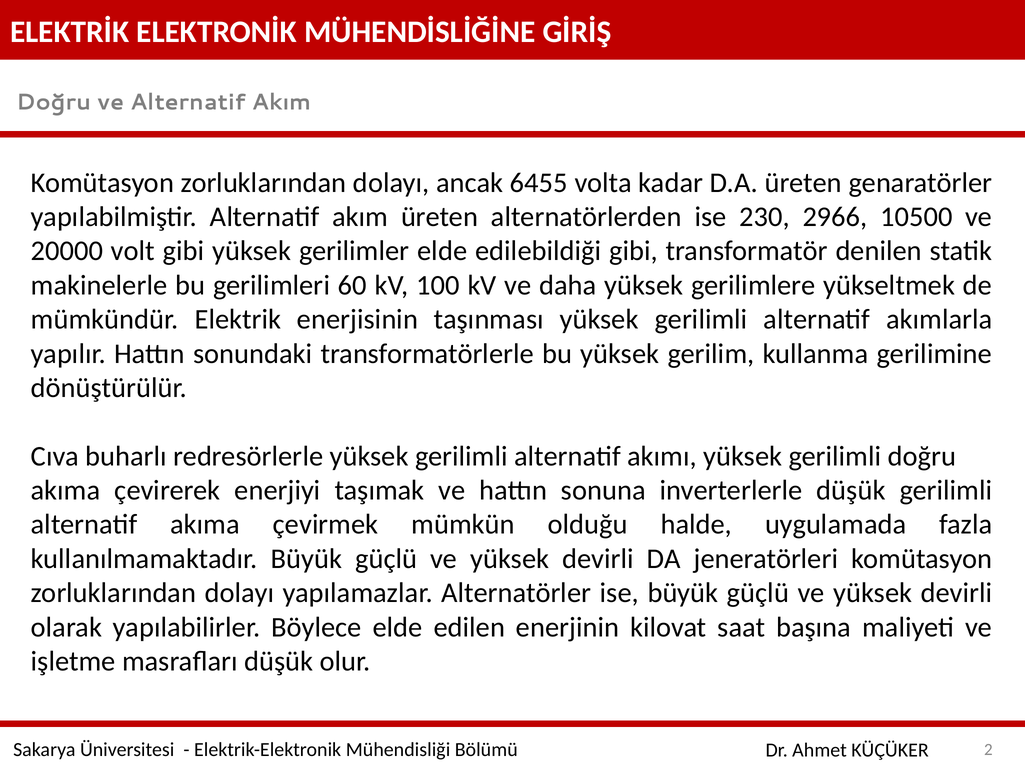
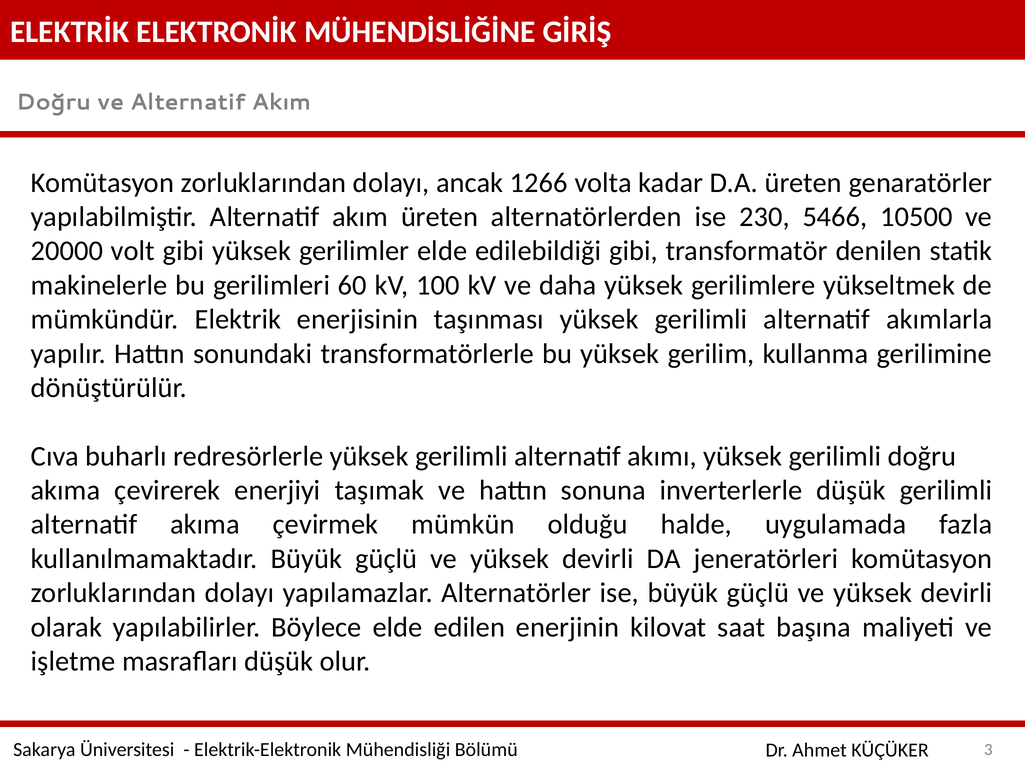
6455: 6455 -> 1266
2966: 2966 -> 5466
2: 2 -> 3
